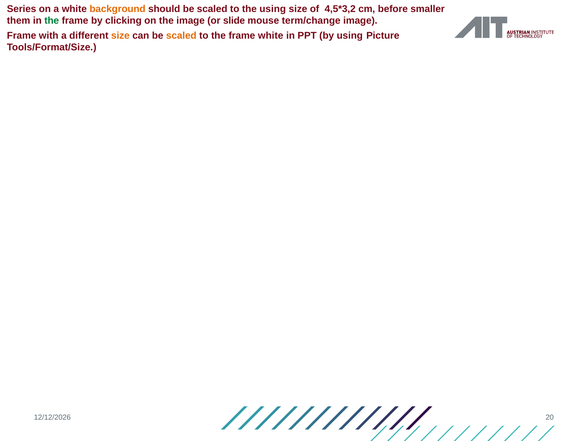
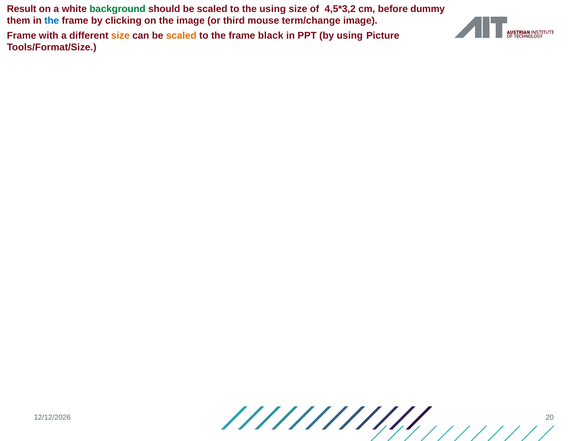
Series: Series -> Result
background colour: orange -> green
smaller: smaller -> dummy
the at (52, 21) colour: green -> blue
slide: slide -> third
frame white: white -> black
